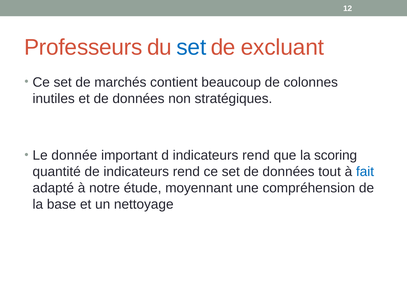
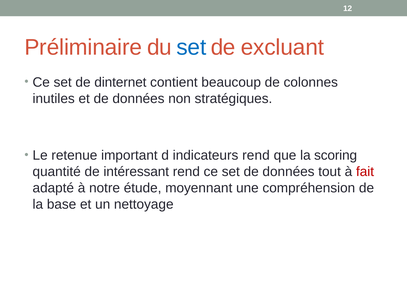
Professeurs: Professeurs -> Préliminaire
marchés: marchés -> dinternet
donnée: donnée -> retenue
de indicateurs: indicateurs -> intéressant
fait colour: blue -> red
